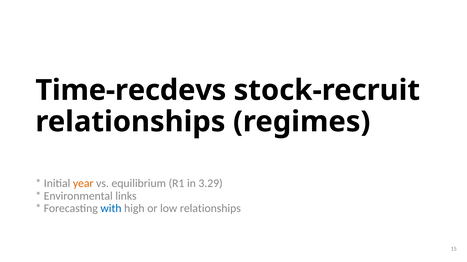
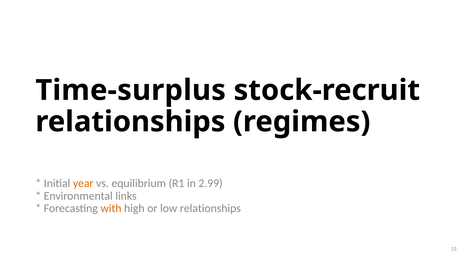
Time-recdevs: Time-recdevs -> Time-surplus
3.29: 3.29 -> 2.99
with colour: blue -> orange
